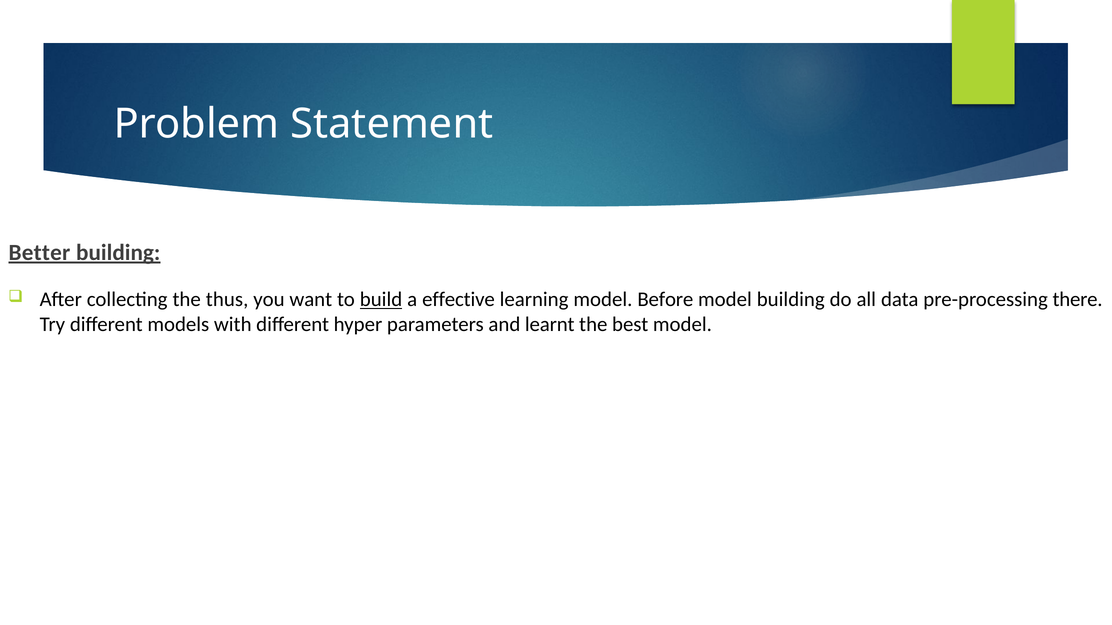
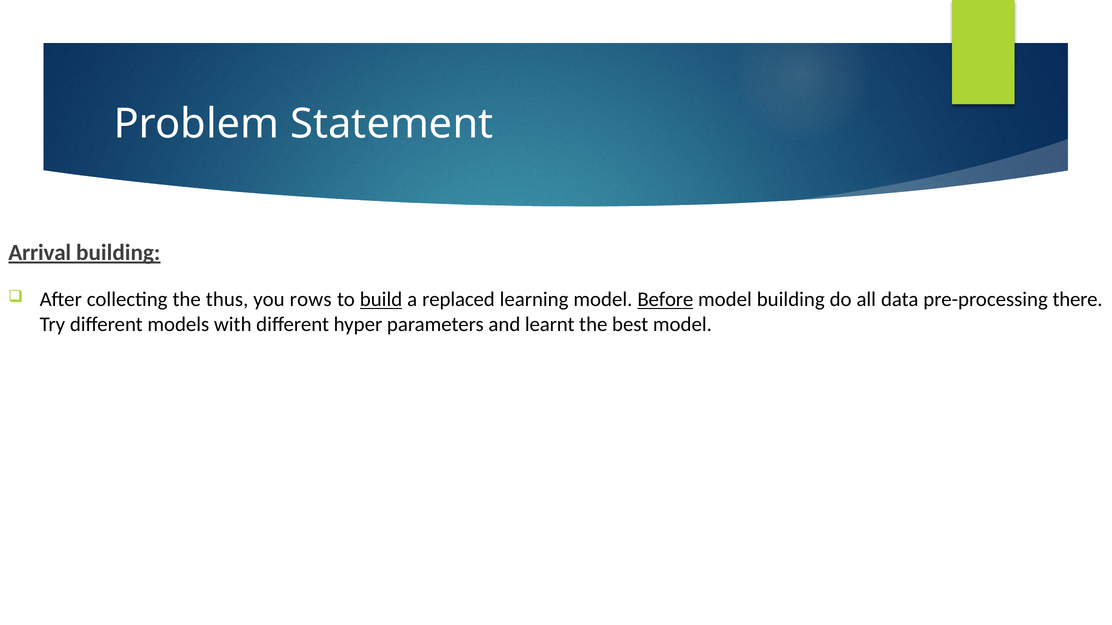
Better: Better -> Arrival
want: want -> rows
effective: effective -> replaced
Before underline: none -> present
